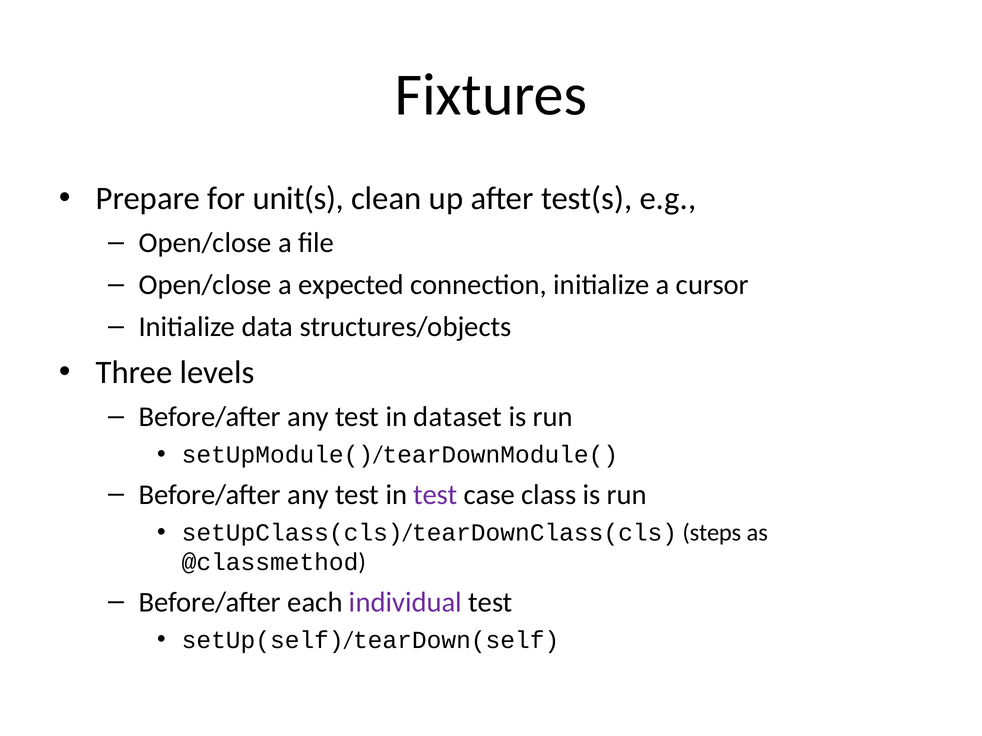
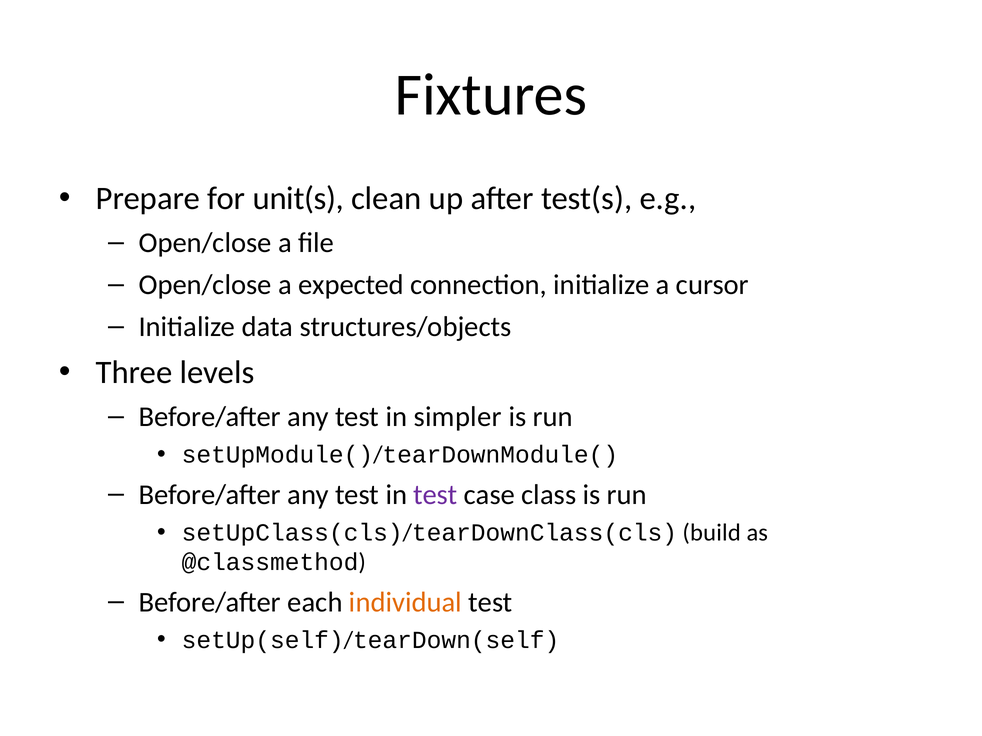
dataset: dataset -> simpler
steps: steps -> build
individual colour: purple -> orange
